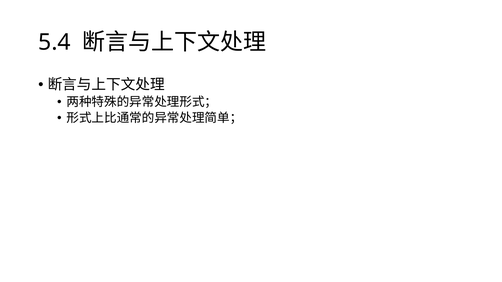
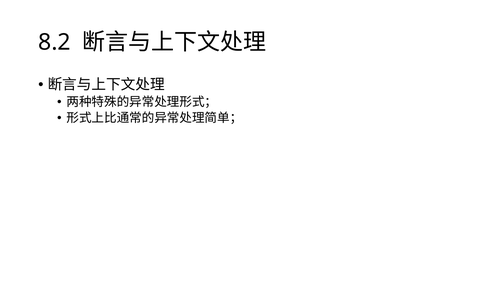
5.4: 5.4 -> 8.2
